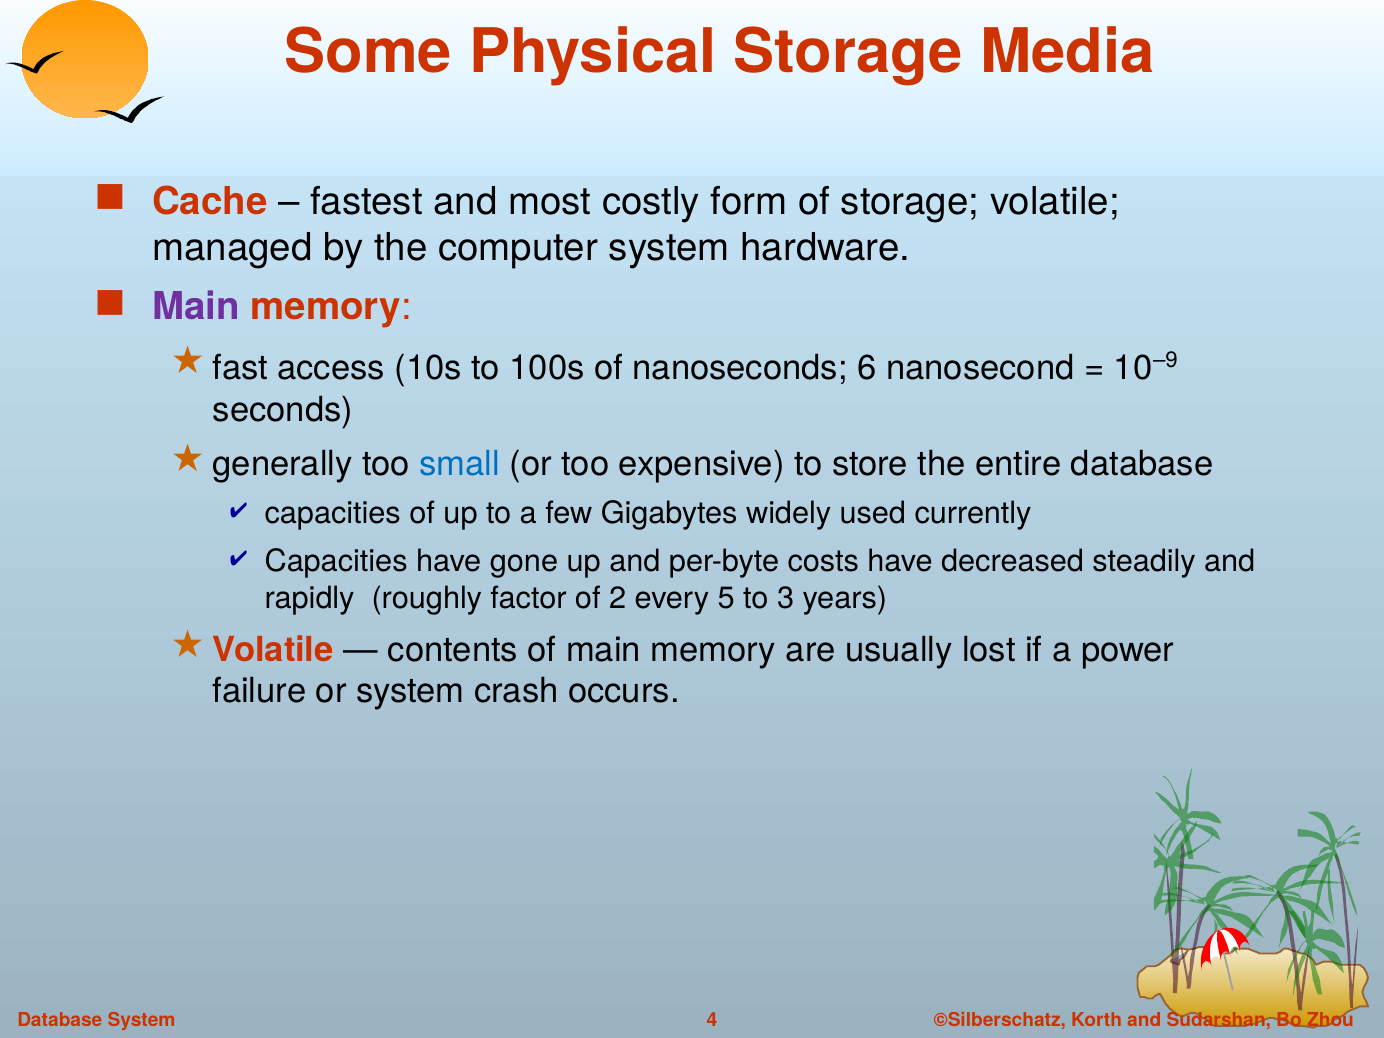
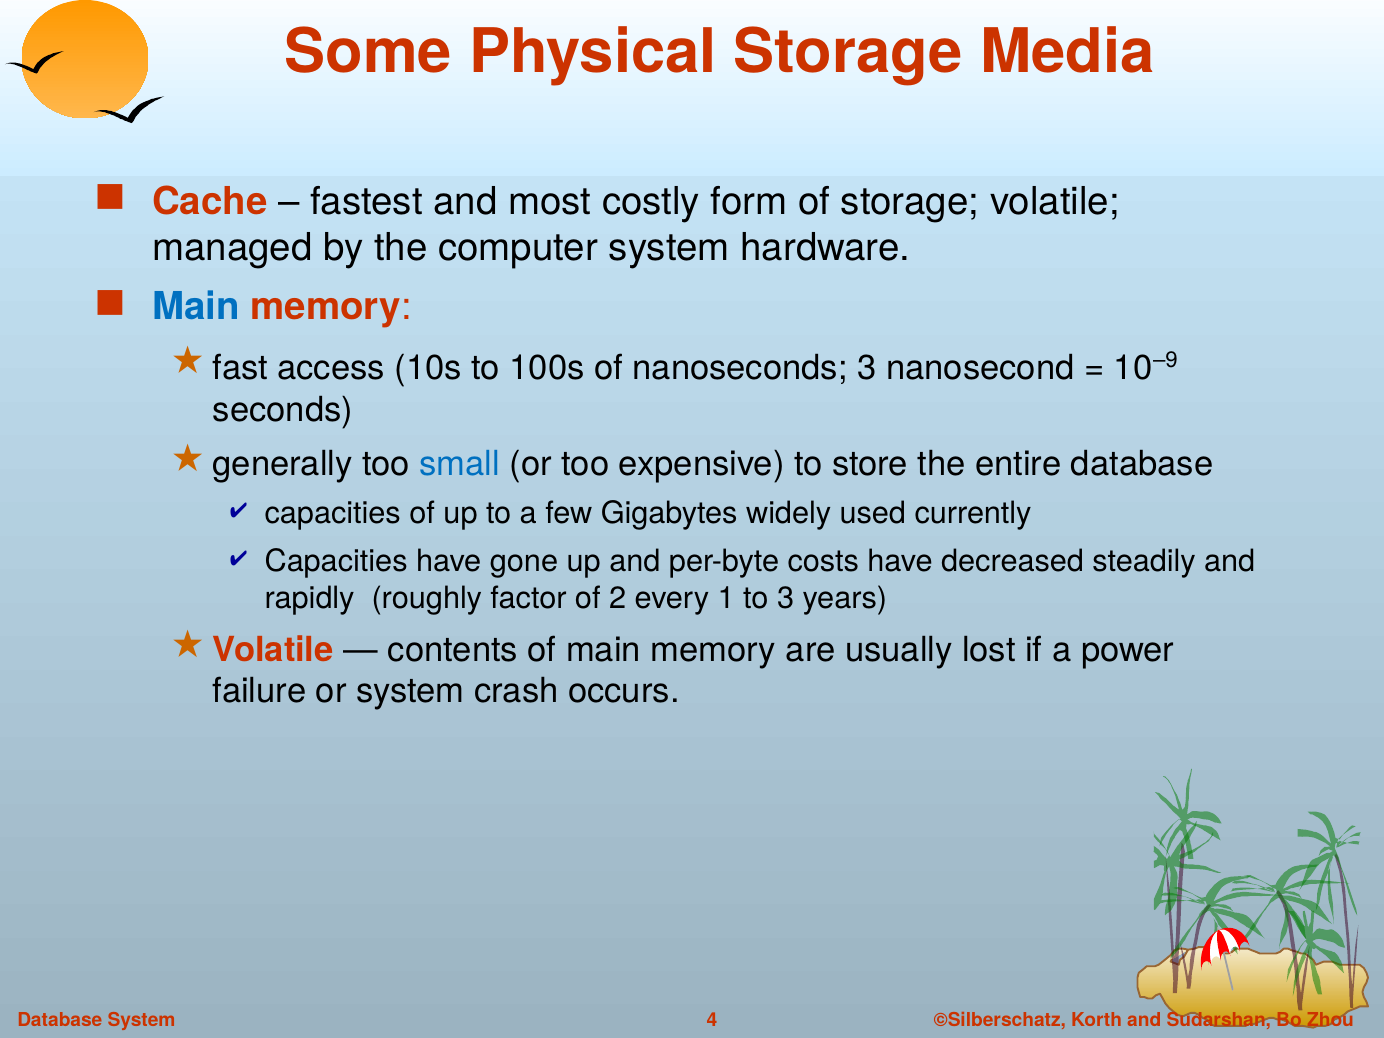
Main at (196, 307) colour: purple -> blue
nanoseconds 6: 6 -> 3
5: 5 -> 1
